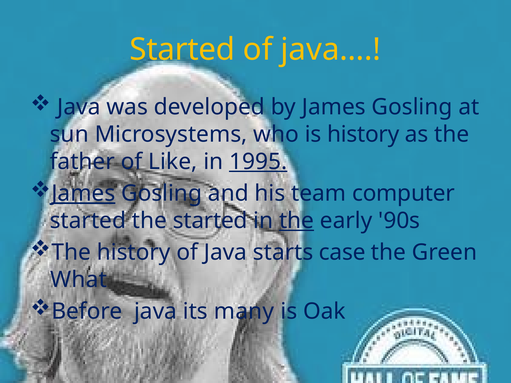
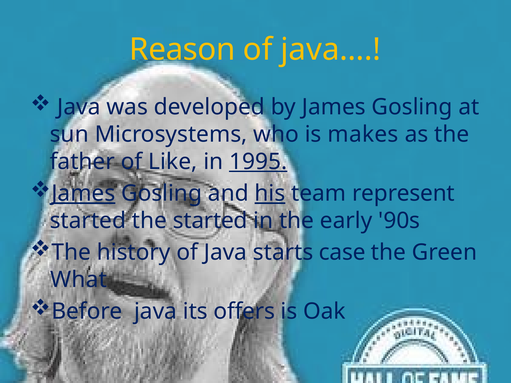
Started at (182, 49): Started -> Reason
is history: history -> makes
his underline: none -> present
computer: computer -> represent
the at (297, 221) underline: present -> none
many: many -> offers
